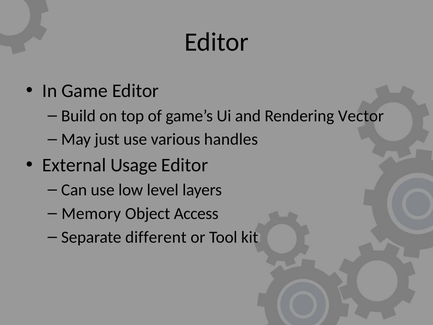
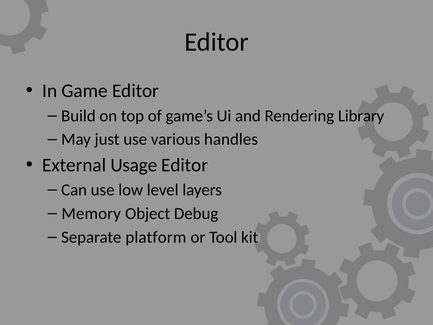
Vector: Vector -> Library
Access: Access -> Debug
different: different -> platform
